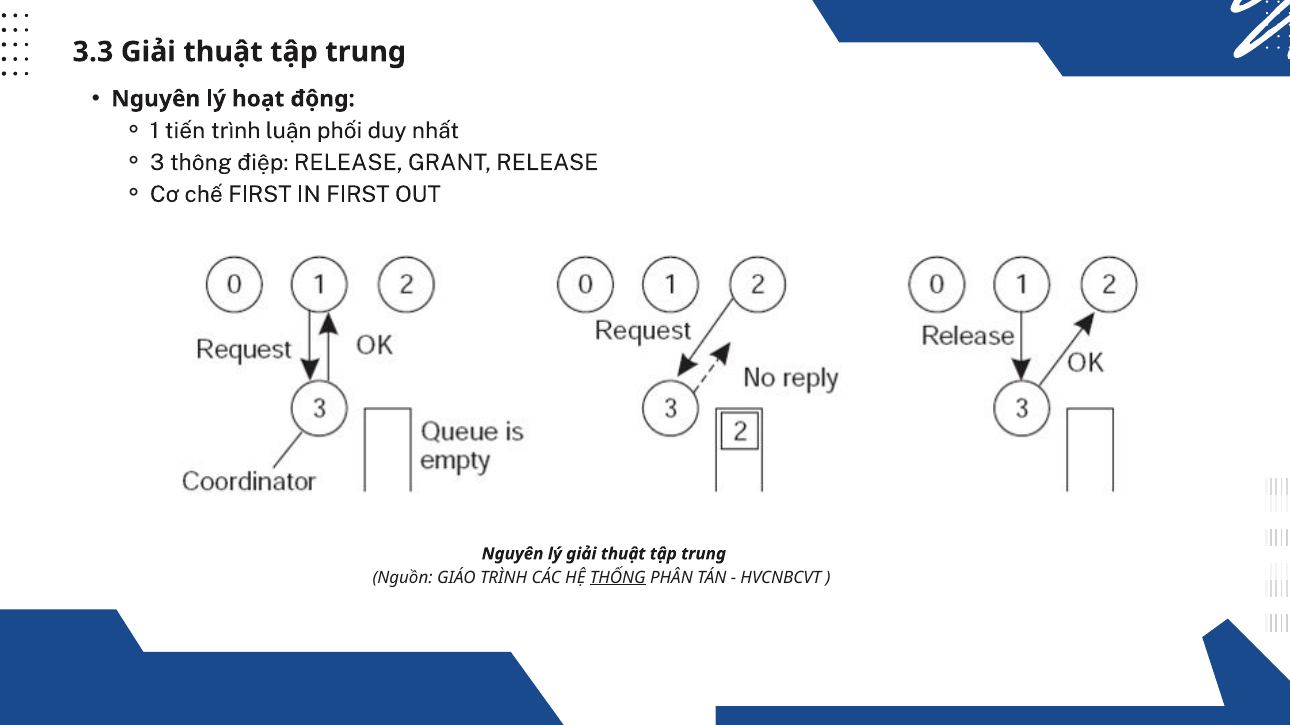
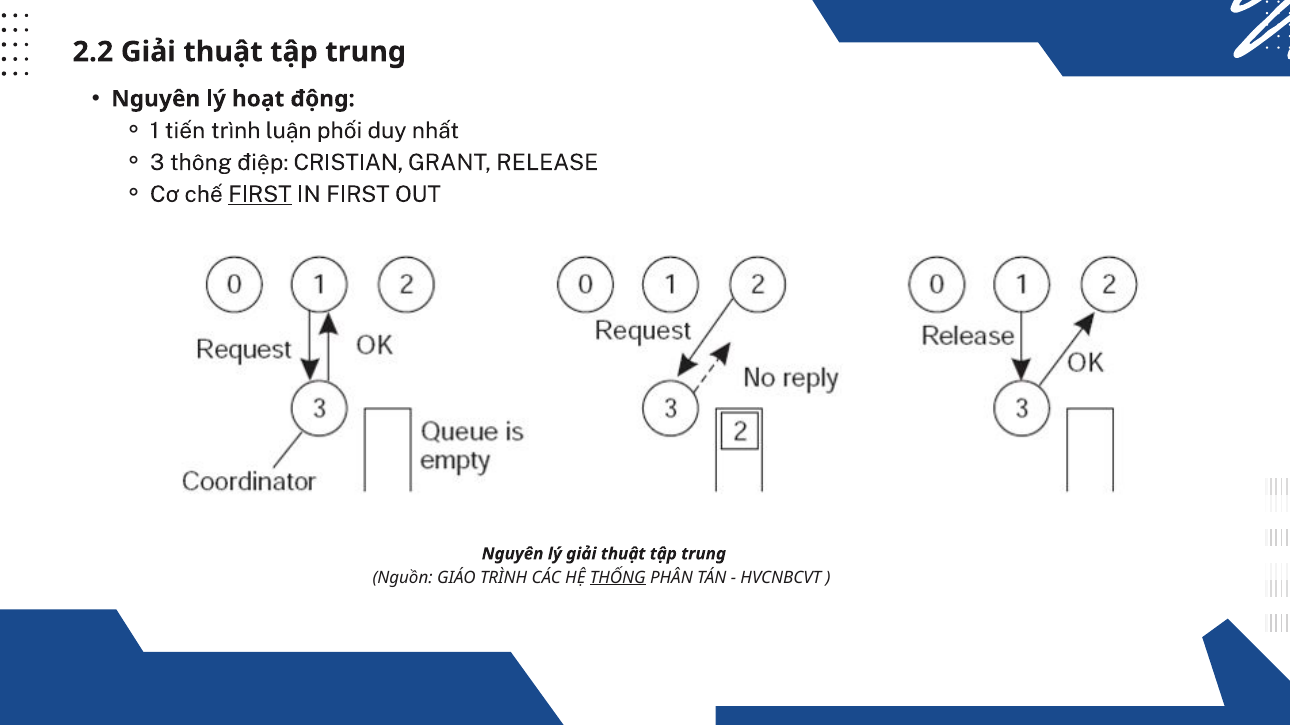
3.3: 3.3 -> 2.2
điệp RELEASE: RELEASE -> CRISTIAN
FIRST at (260, 195) underline: none -> present
